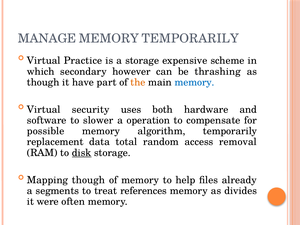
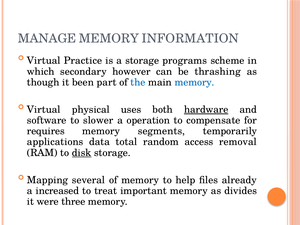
MEMORY TEMPORARILY: TEMPORARILY -> INFORMATION
expensive: expensive -> programs
have: have -> been
the colour: orange -> blue
security: security -> physical
hardware underline: none -> present
possible: possible -> requires
algorithm: algorithm -> segments
replacement: replacement -> applications
Mapping though: though -> several
segments: segments -> increased
references: references -> important
often: often -> three
